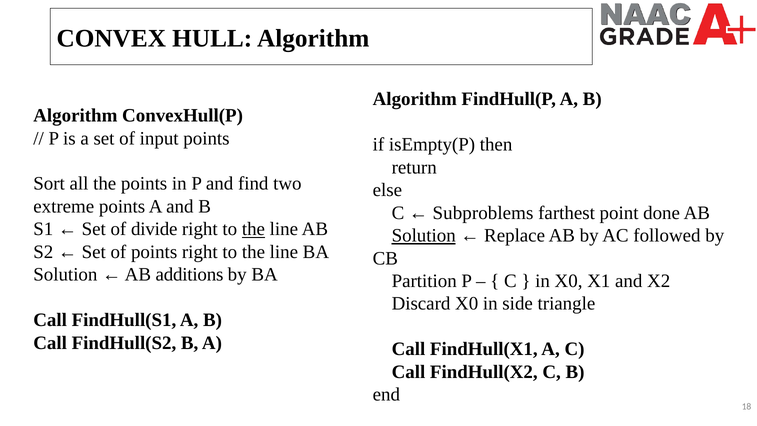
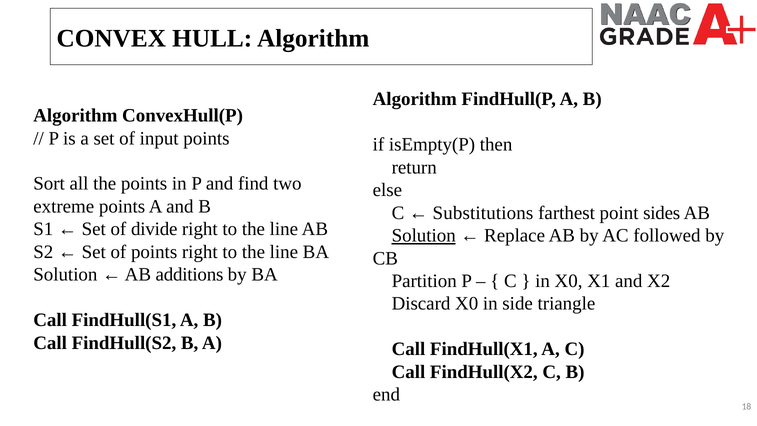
Subproblems: Subproblems -> Substitutions
done: done -> sides
the at (253, 229) underline: present -> none
